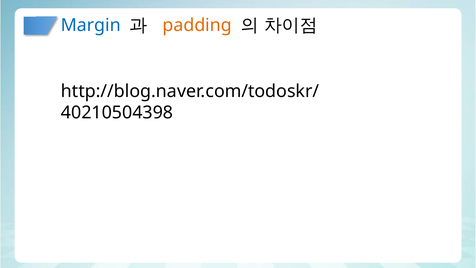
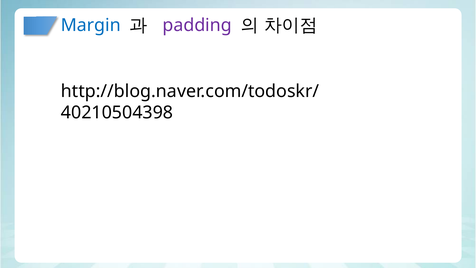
padding colour: orange -> purple
